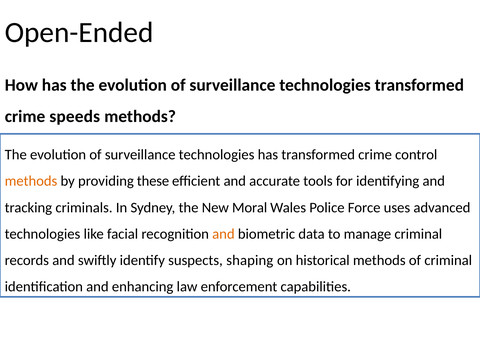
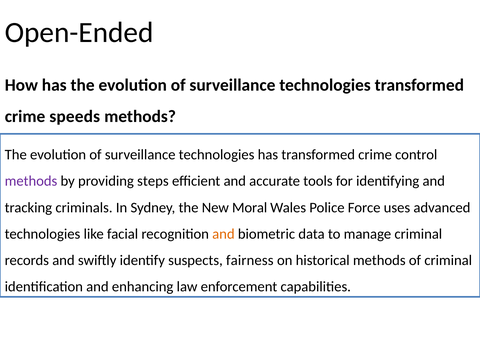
methods at (31, 181) colour: orange -> purple
these: these -> steps
shaping: shaping -> fairness
